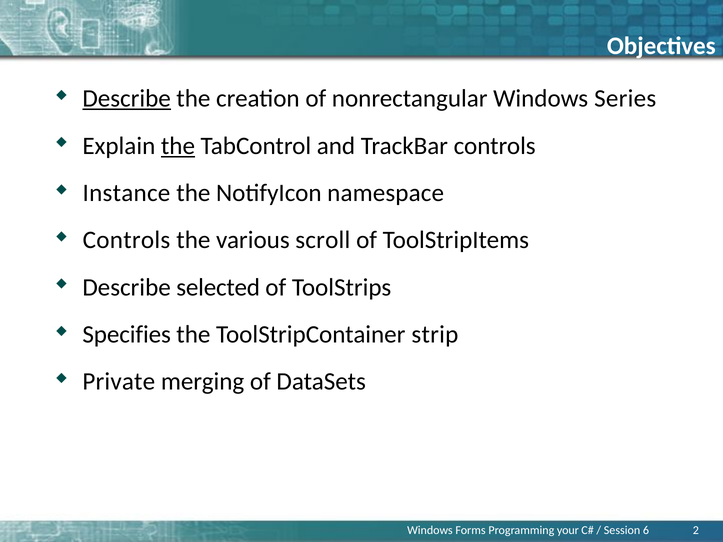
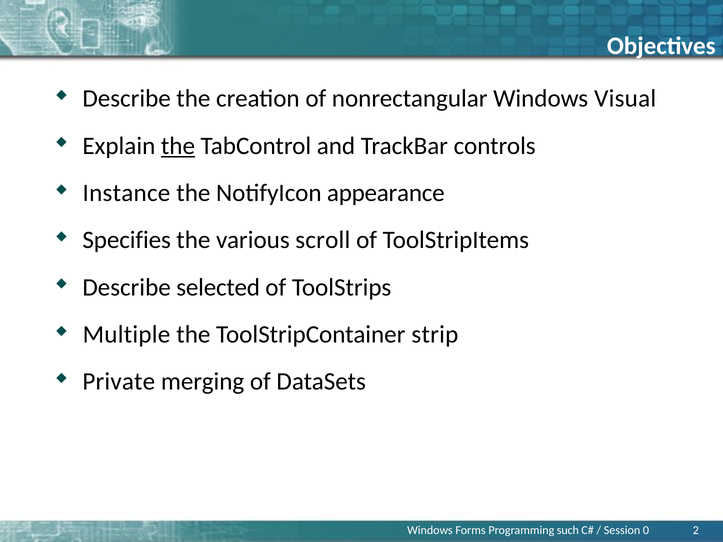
Describe at (127, 99) underline: present -> none
Series: Series -> Visual
namespace: namespace -> appearance
Controls at (126, 240): Controls -> Specifies
Specifies: Specifies -> Multiple
your: your -> such
6: 6 -> 0
